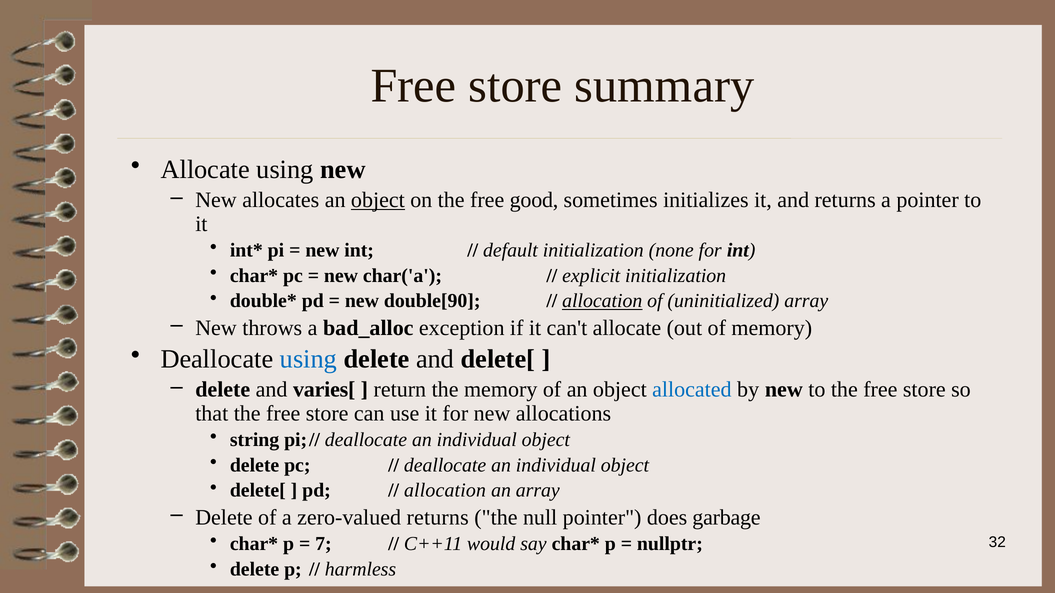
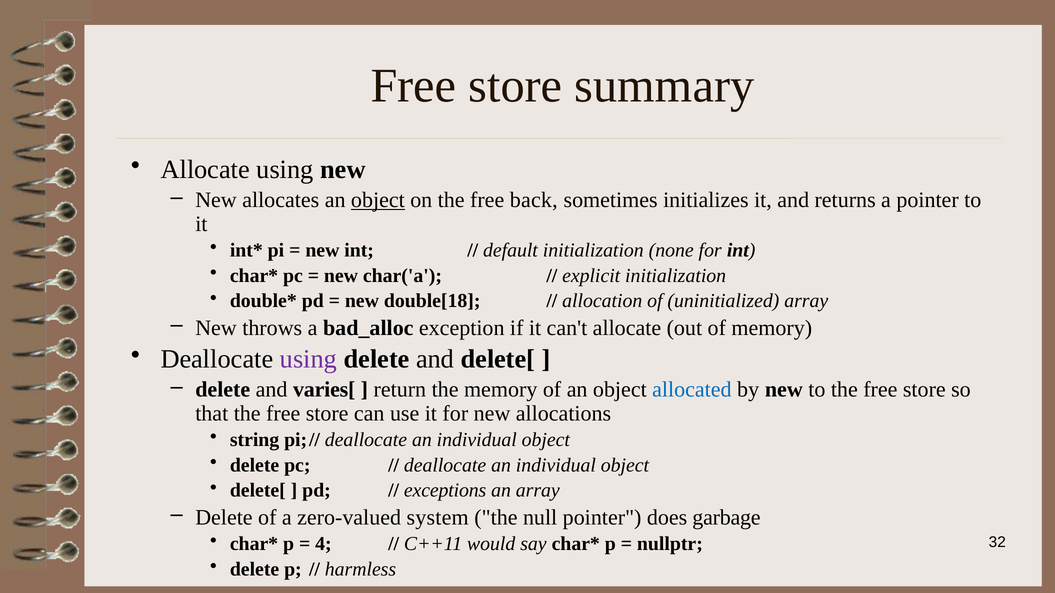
good: good -> back
double[90: double[90 -> double[18
allocation at (602, 301) underline: present -> none
using at (308, 359) colour: blue -> purple
allocation at (445, 491): allocation -> exceptions
zero-valued returns: returns -> system
7: 7 -> 4
